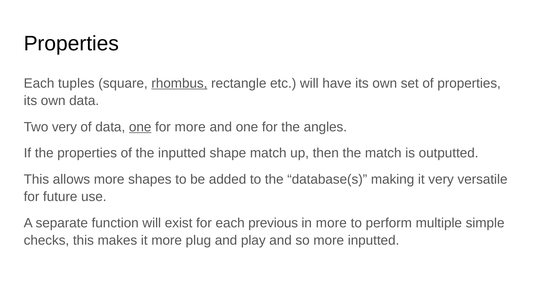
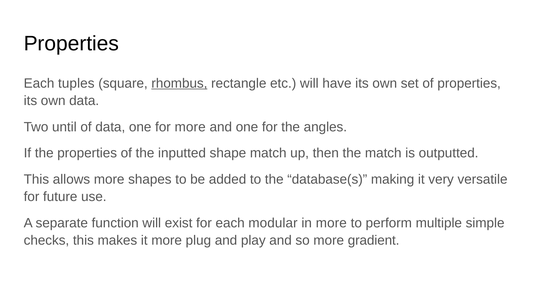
Two very: very -> until
one at (140, 127) underline: present -> none
previous: previous -> modular
more inputted: inputted -> gradient
